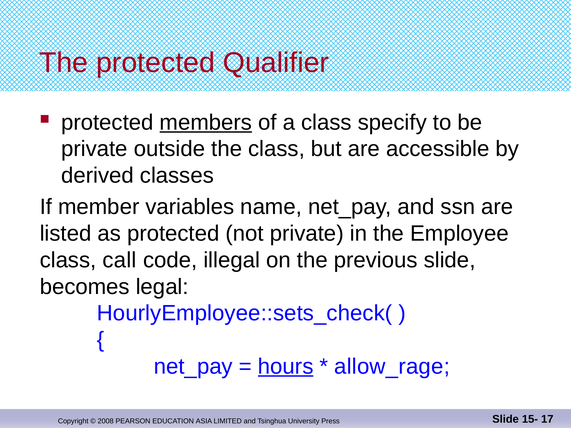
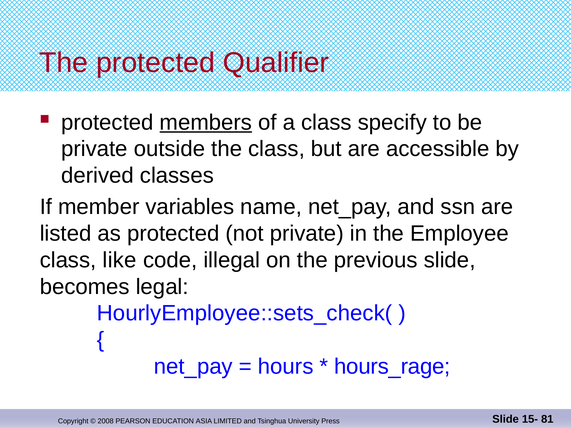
call: call -> like
hours underline: present -> none
allow_rage: allow_rage -> hours_rage
17: 17 -> 81
